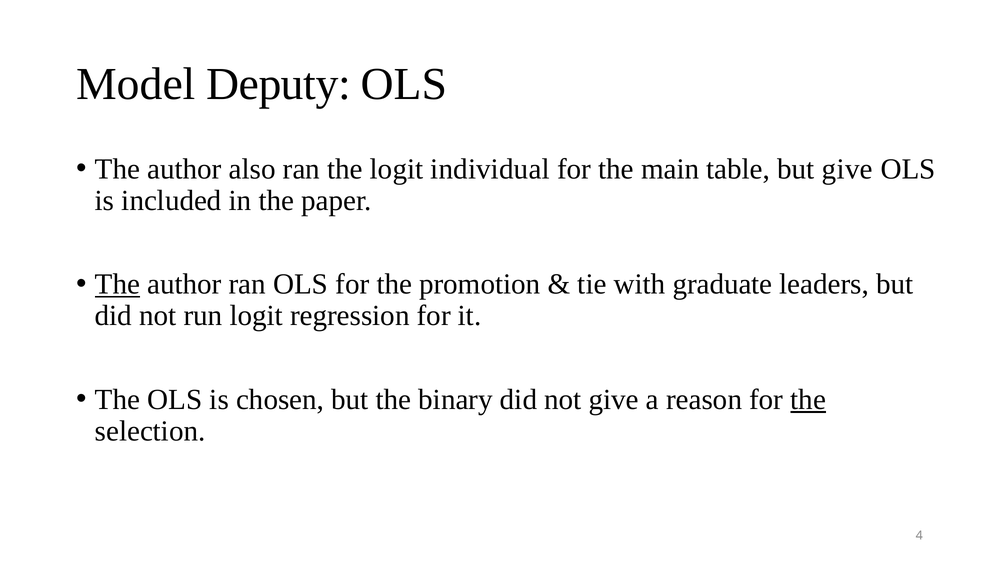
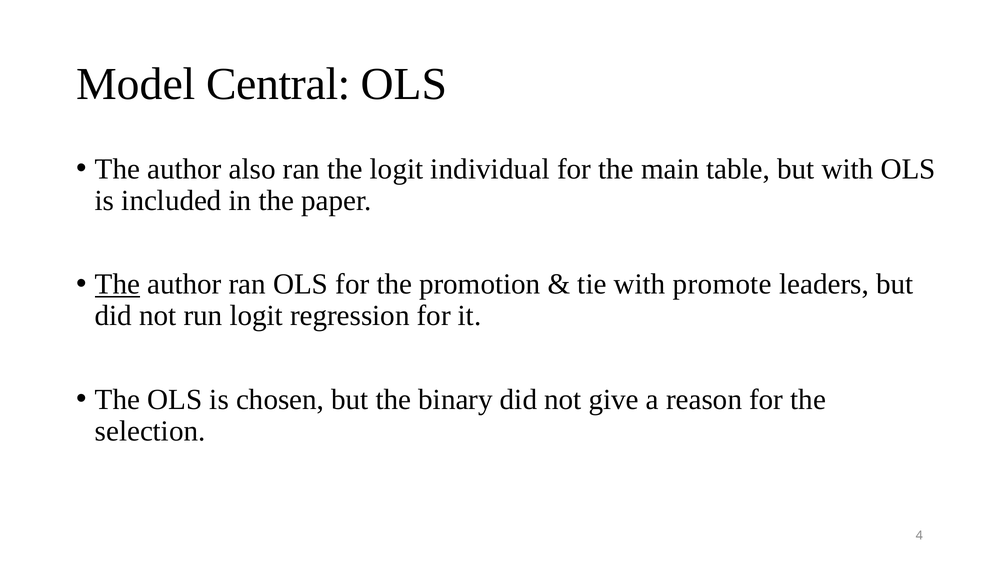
Deputy: Deputy -> Central
but give: give -> with
graduate: graduate -> promote
the at (808, 399) underline: present -> none
